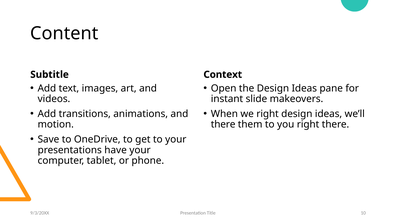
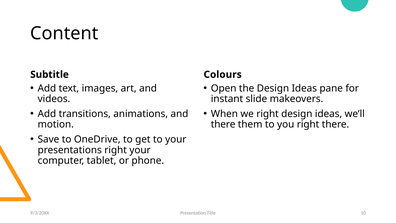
Context: Context -> Colours
presentations have: have -> right
